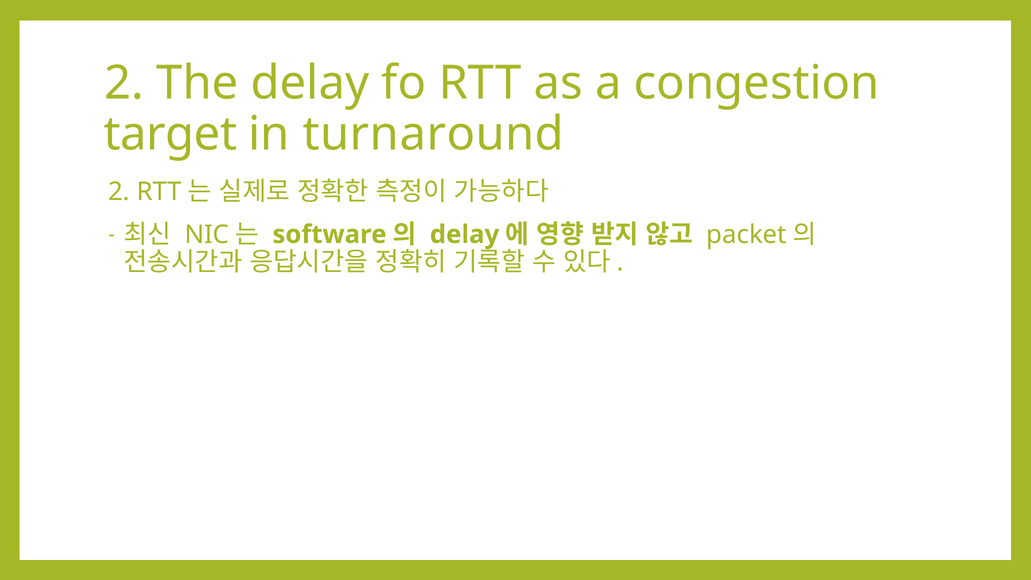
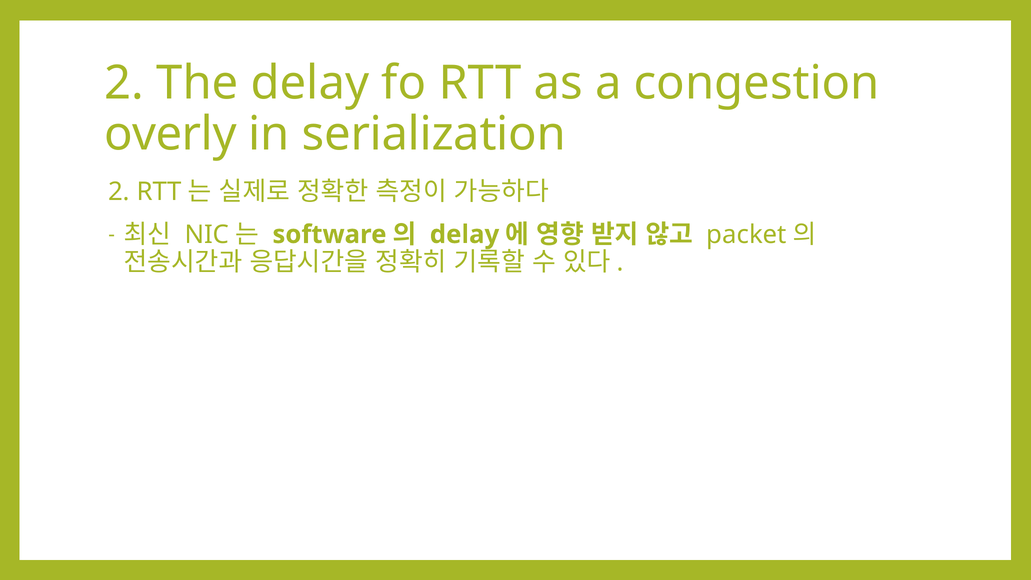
target: target -> overly
turnaround: turnaround -> serialization
